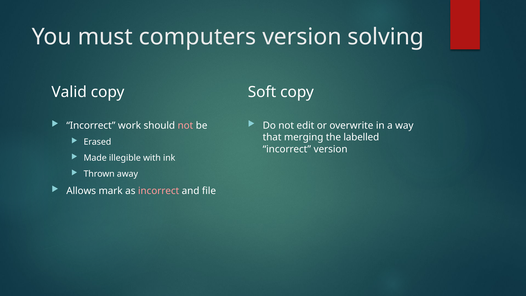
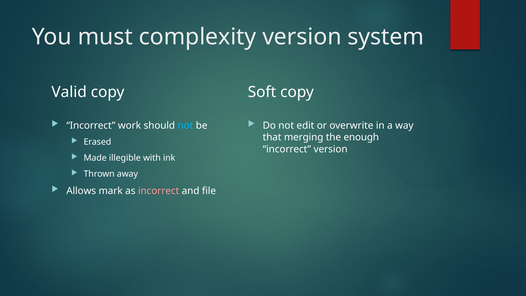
computers: computers -> complexity
solving: solving -> system
not at (185, 125) colour: pink -> light blue
labelled: labelled -> enough
